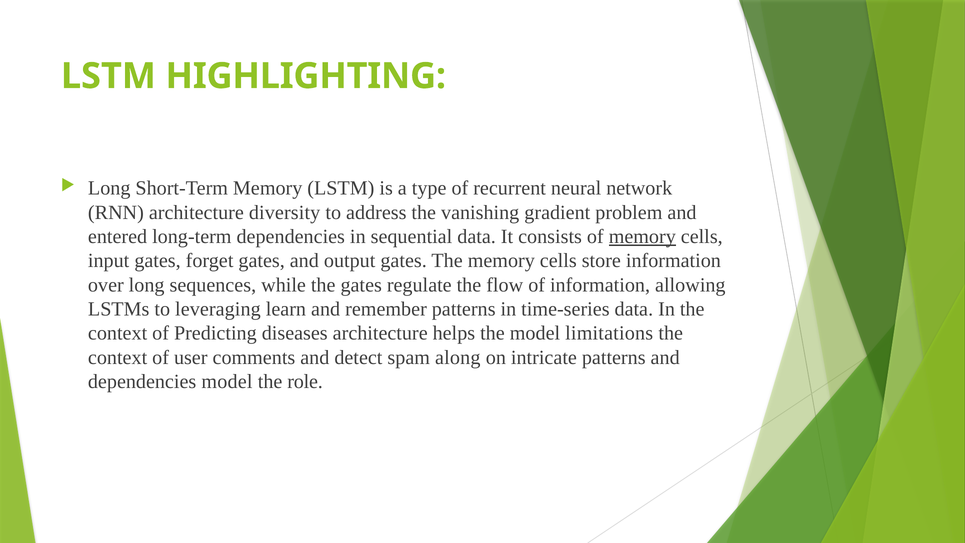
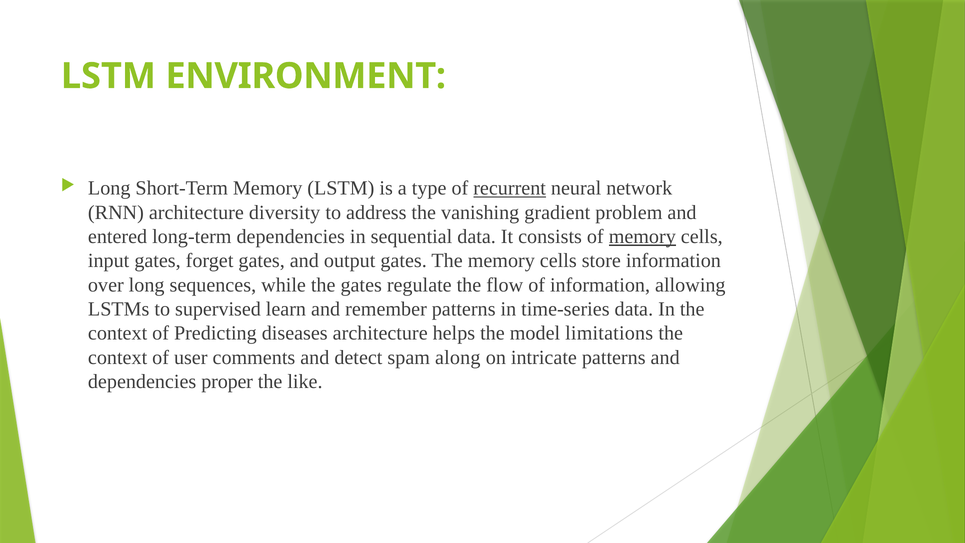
HIGHLIGHTING: HIGHLIGHTING -> ENVIRONMENT
recurrent underline: none -> present
leveraging: leveraging -> supervised
dependencies model: model -> proper
role: role -> like
